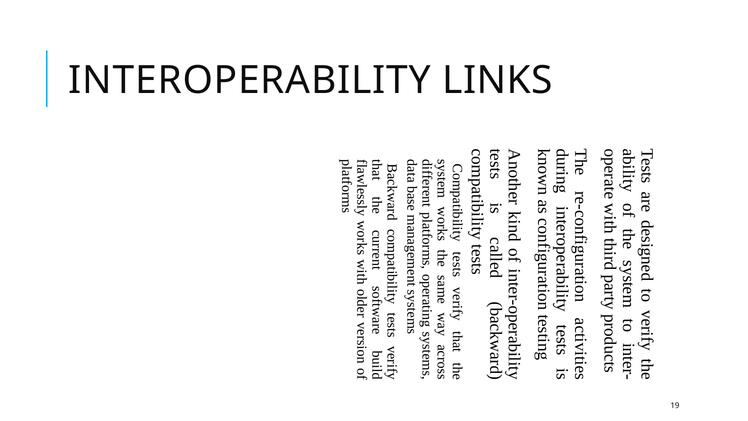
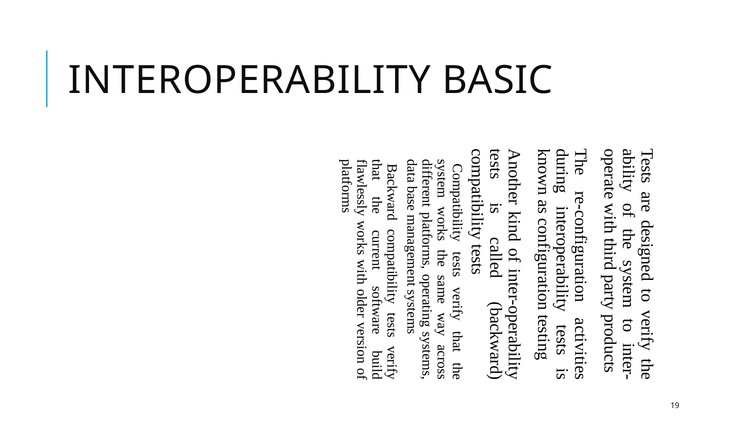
LINKS: LINKS -> BASIC
